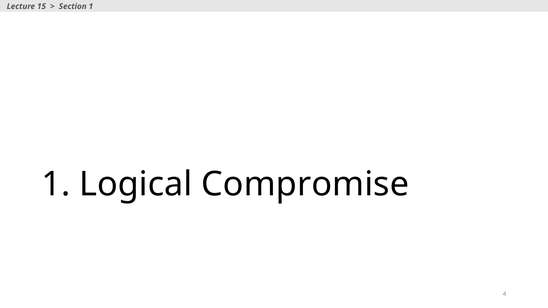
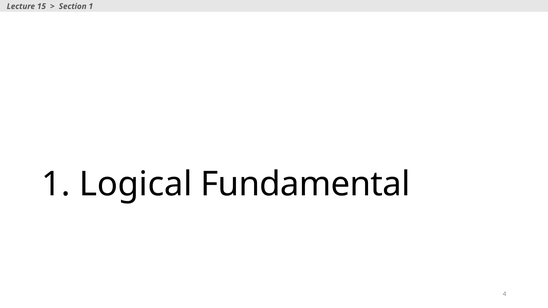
Compromise: Compromise -> Fundamental
